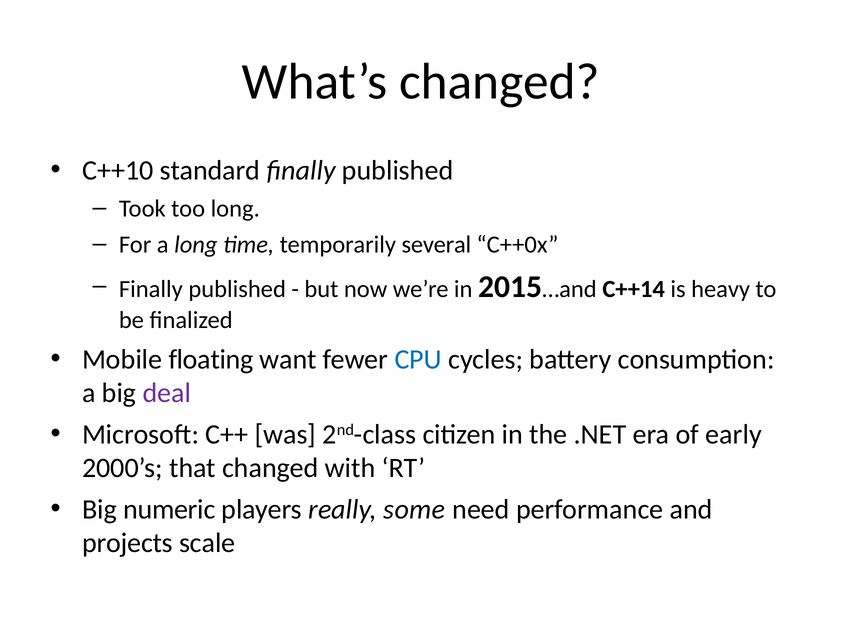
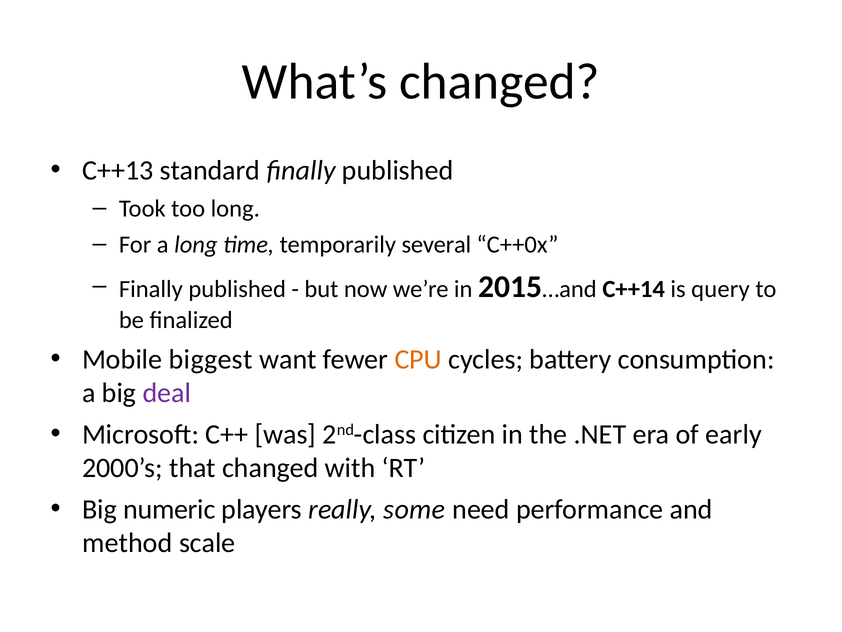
C++10: C++10 -> C++13
heavy: heavy -> query
floating: floating -> biggest
CPU colour: blue -> orange
projects: projects -> method
